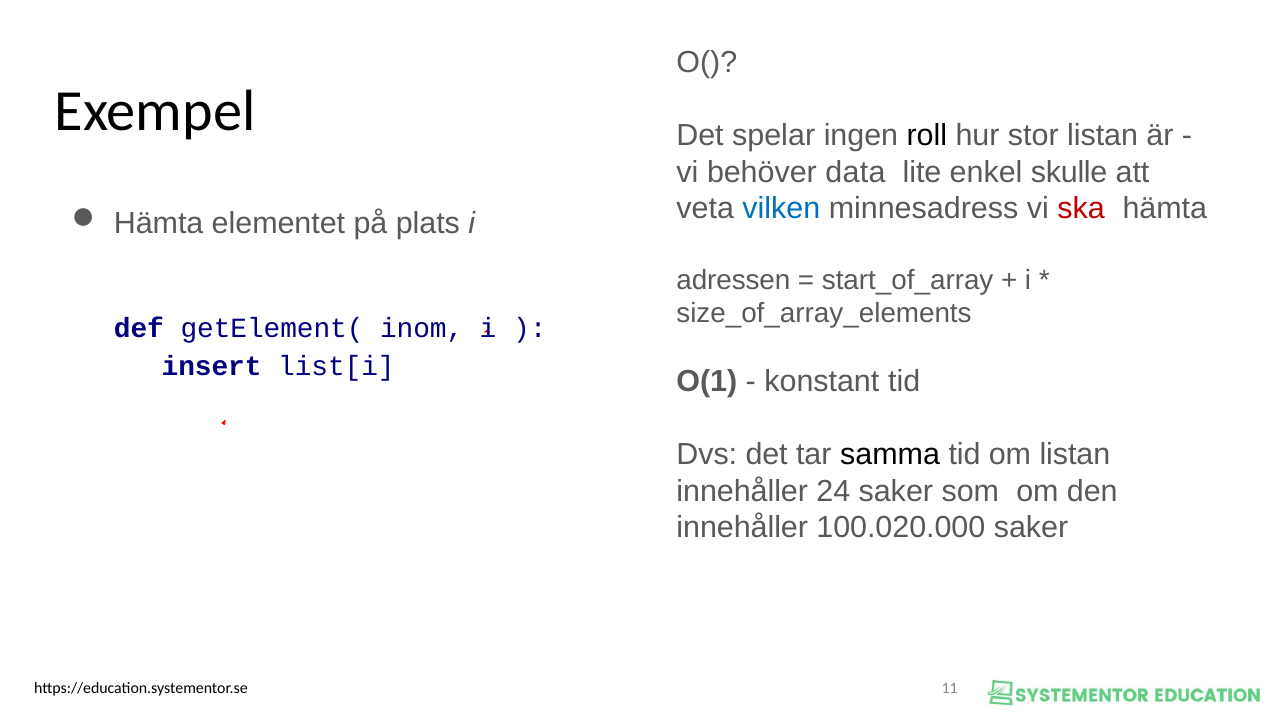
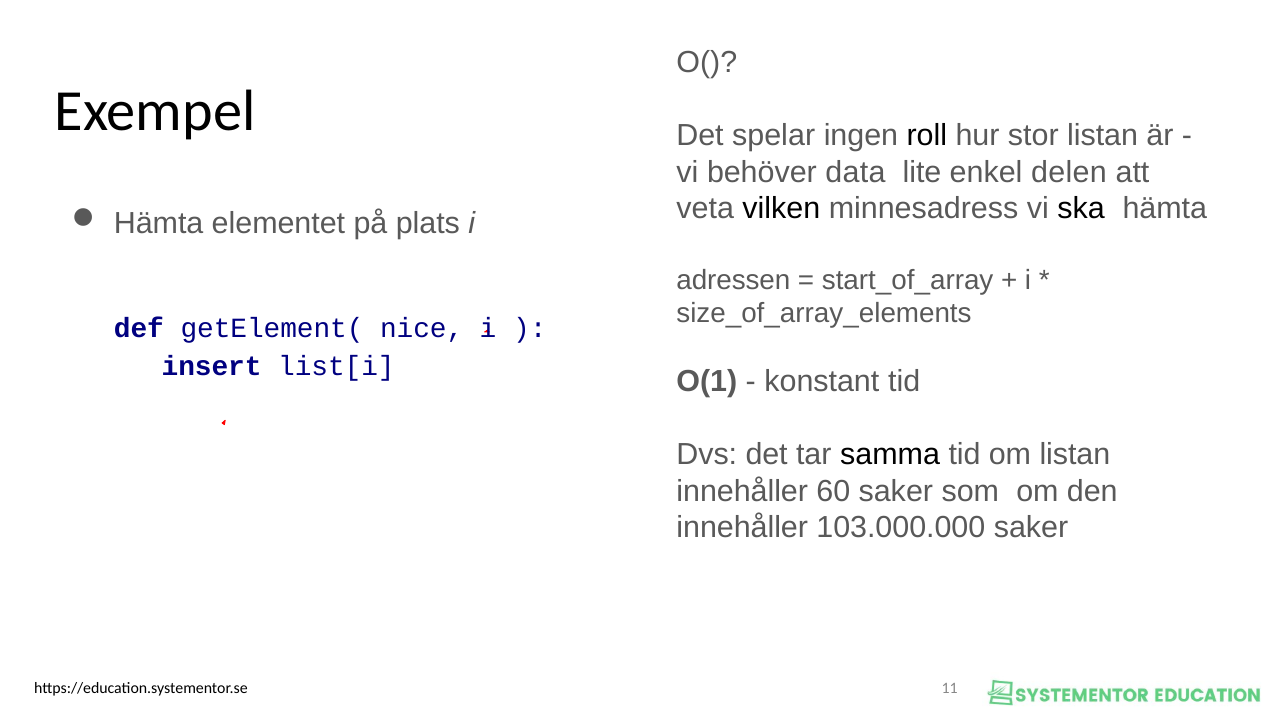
skulle: skulle -> delen
vilken colour: blue -> black
ska colour: red -> black
inom: inom -> nice
24: 24 -> 60
100.020.000: 100.020.000 -> 103.000.000
